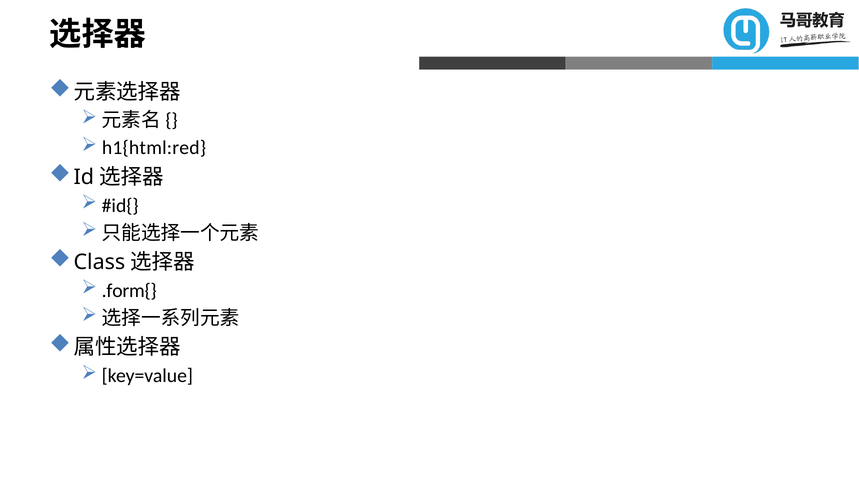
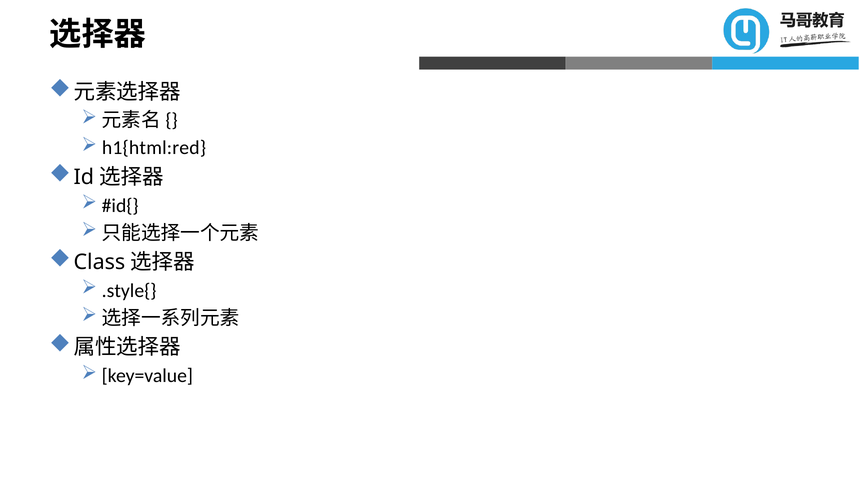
.form{: .form{ -> .style{
